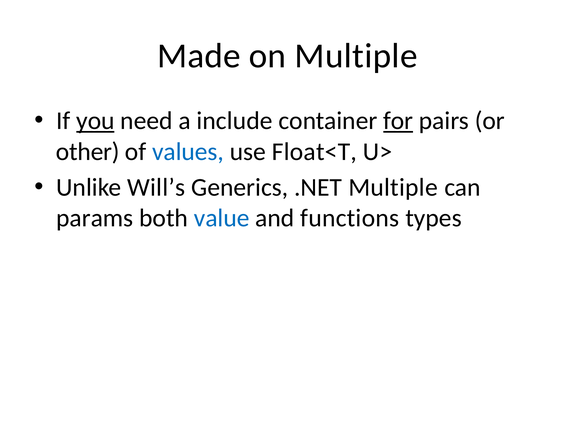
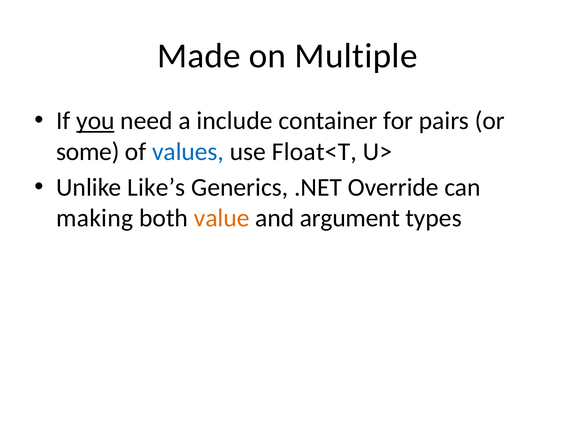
for underline: present -> none
other: other -> some
Will’s: Will’s -> Like’s
.NET Multiple: Multiple -> Override
params: params -> making
value colour: blue -> orange
functions: functions -> argument
